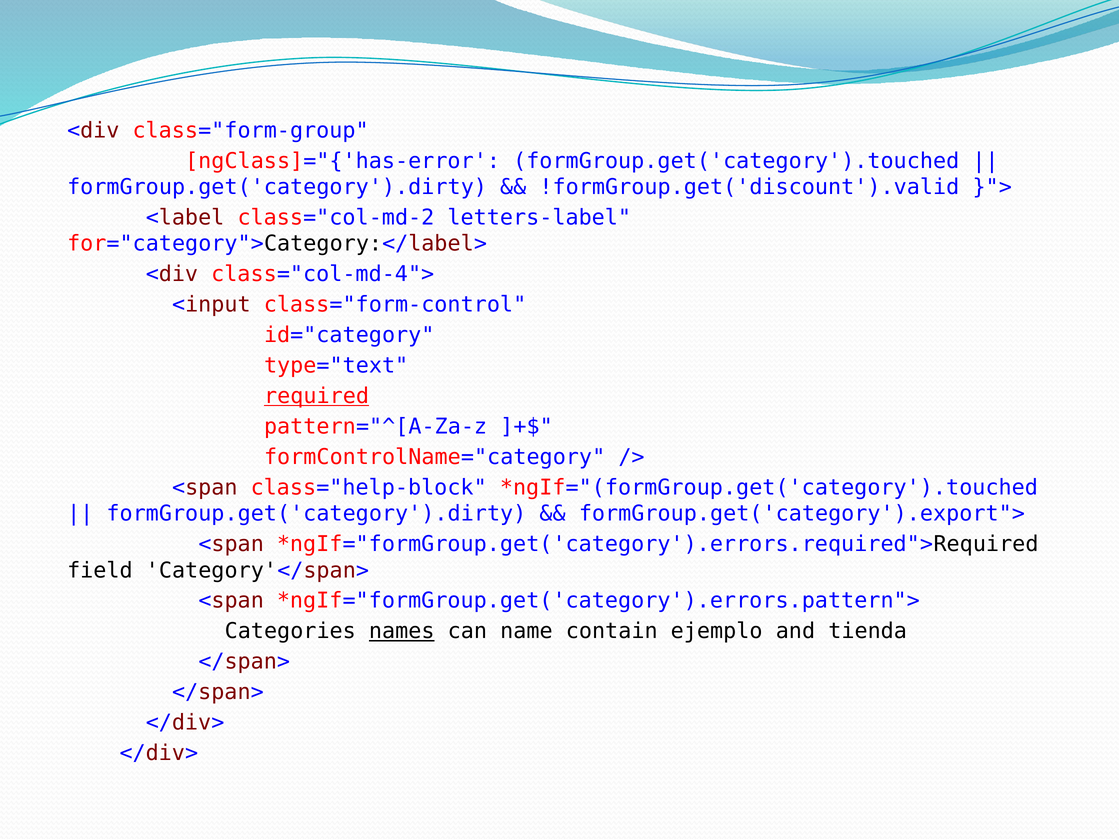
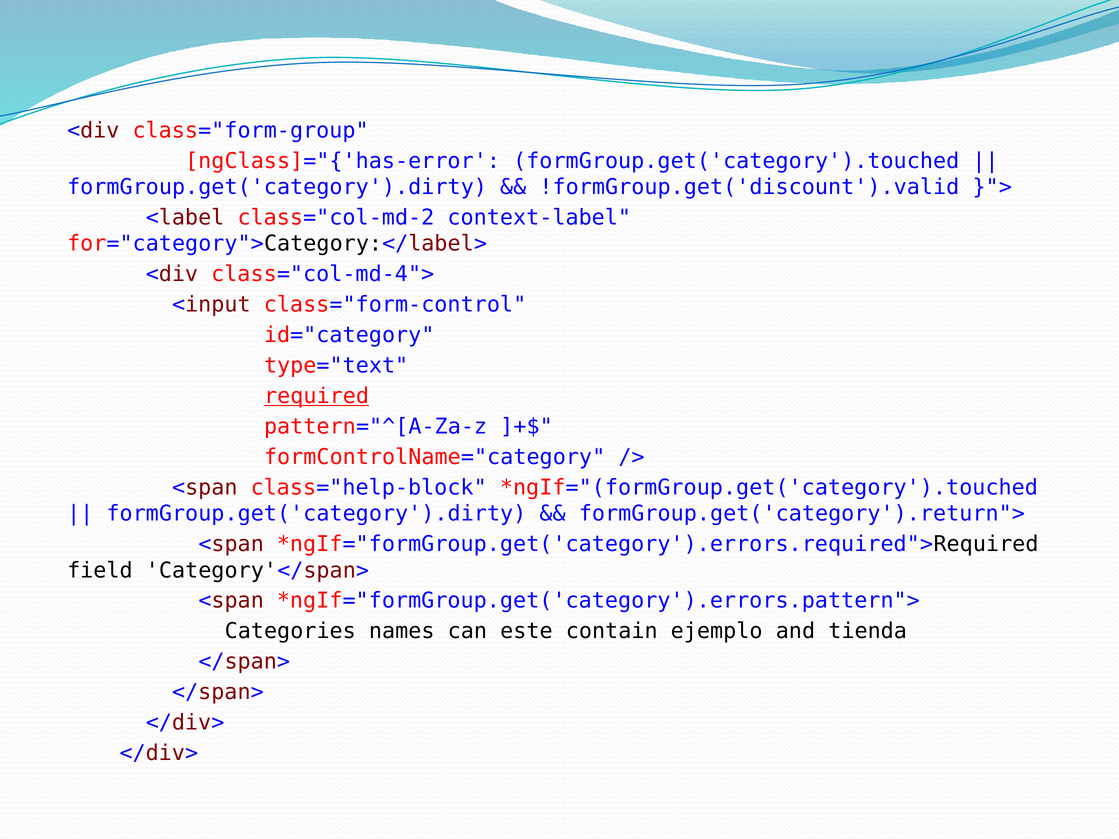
letters-label: letters-label -> context-label
formGroup.get('category').export">: formGroup.get('category').export"> -> formGroup.get('category').return">
names underline: present -> none
name: name -> este
